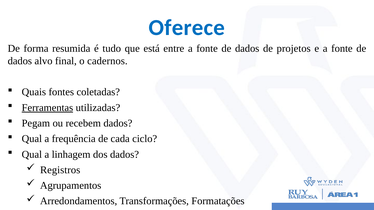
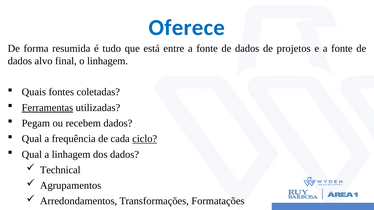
o cadernos: cadernos -> linhagem
ciclo underline: none -> present
Registros: Registros -> Technical
